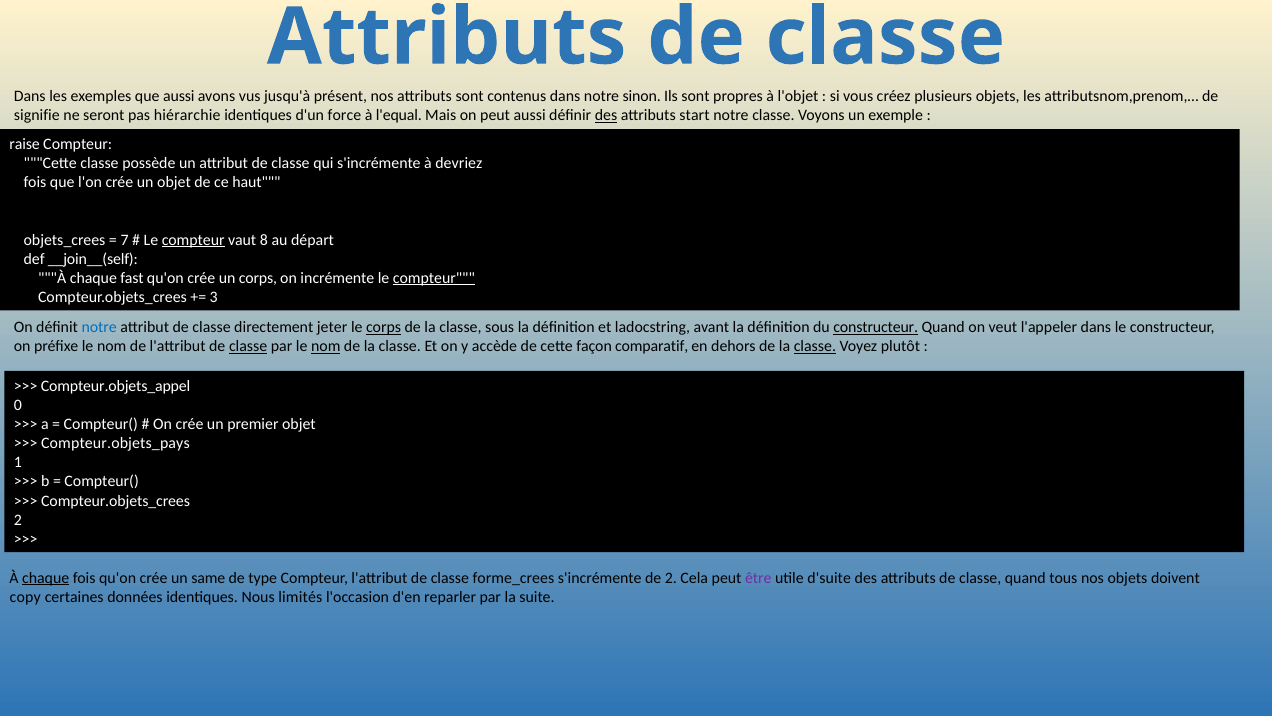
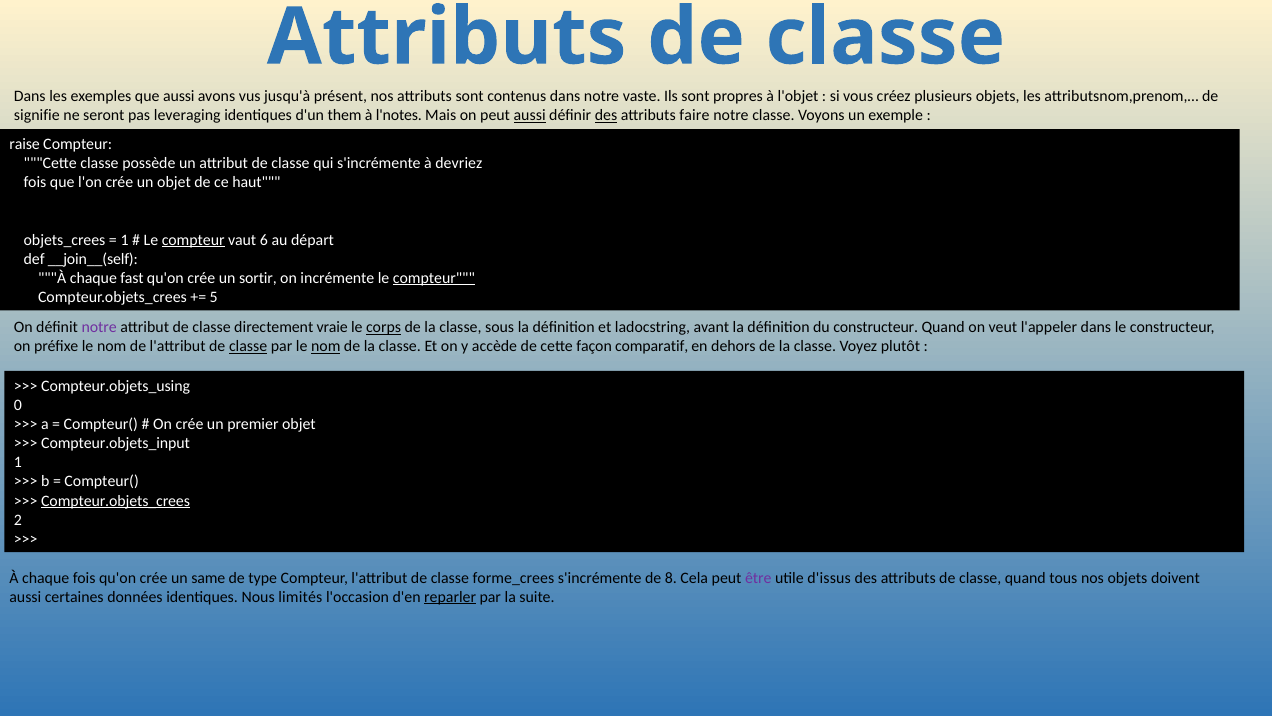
sinon: sinon -> vaste
hiérarchie: hiérarchie -> leveraging
force: force -> them
l'equal: l'equal -> l'notes
aussi at (530, 115) underline: none -> present
start: start -> faire
7 at (125, 240): 7 -> 1
8: 8 -> 6
un corps: corps -> sortir
3: 3 -> 5
notre at (99, 327) colour: blue -> purple
jeter: jeter -> vraie
constructeur at (876, 327) underline: present -> none
classe at (815, 346) underline: present -> none
Compteur.objets_appel: Compteur.objets_appel -> Compteur.objets_using
Compteur.objets_pays: Compteur.objets_pays -> Compteur.objets_input
Compteur.objets_crees at (116, 500) underline: none -> present
chaque at (46, 578) underline: present -> none
de 2: 2 -> 8
d'suite: d'suite -> d'issus
copy at (25, 597): copy -> aussi
reparler underline: none -> present
